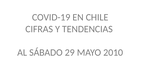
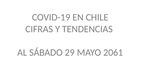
2010: 2010 -> 2061
